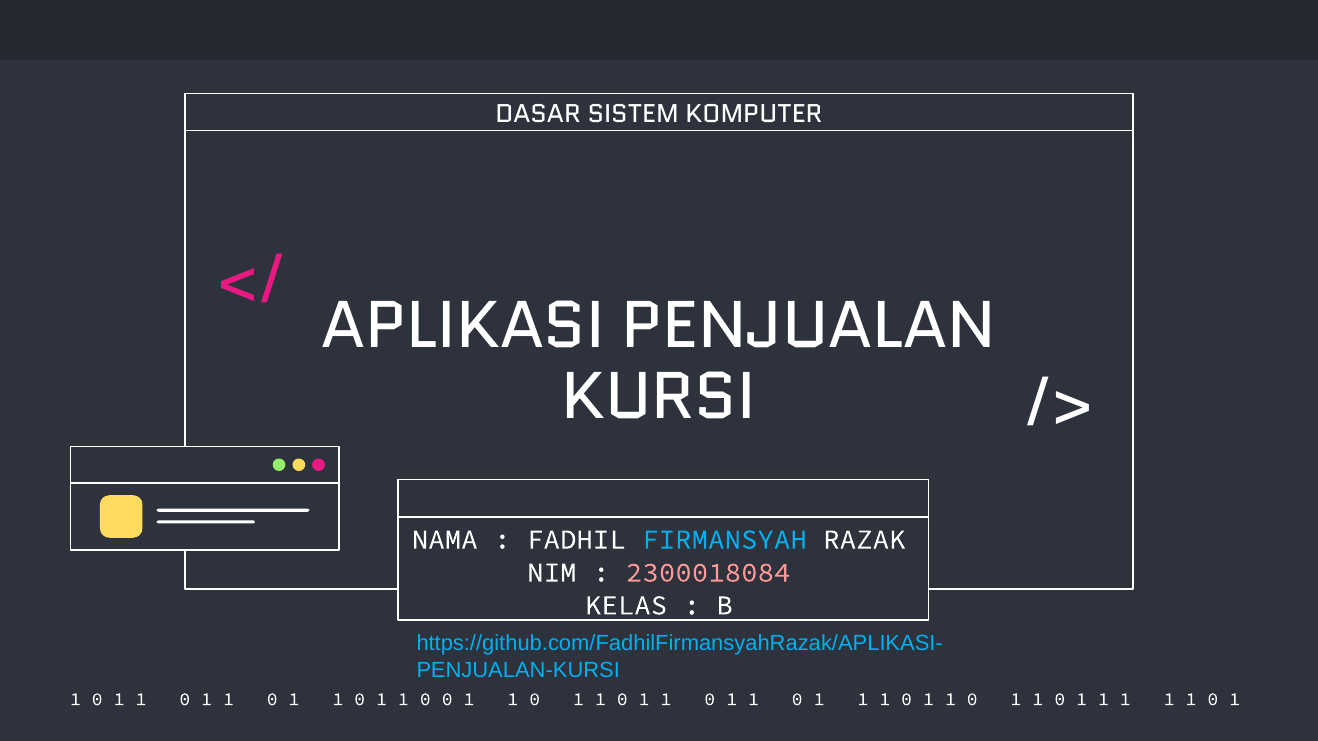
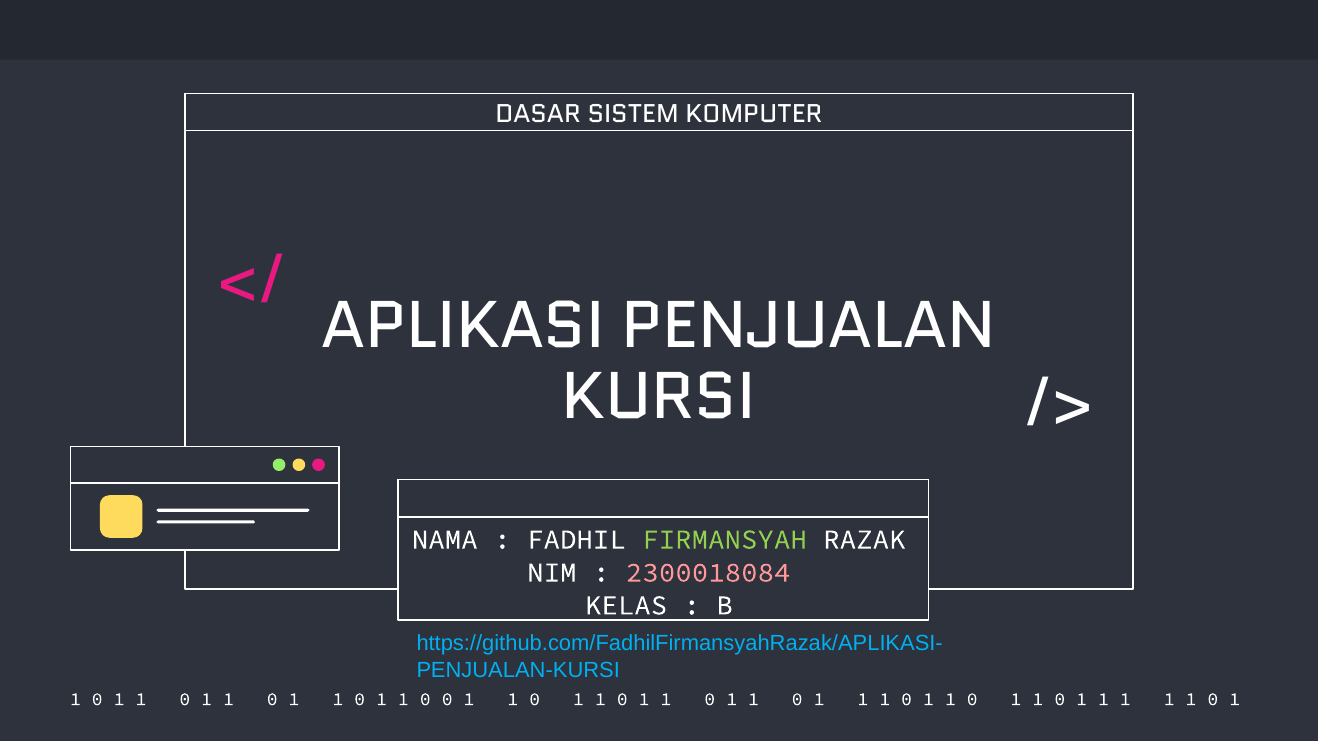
FIRMANSYAH colour: light blue -> light green
